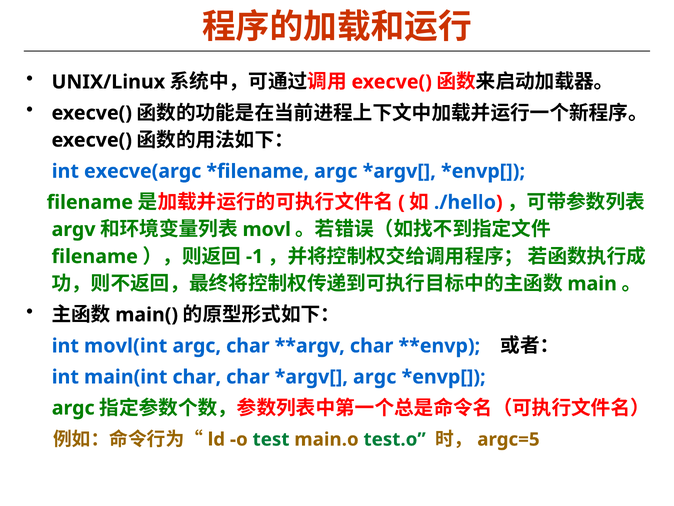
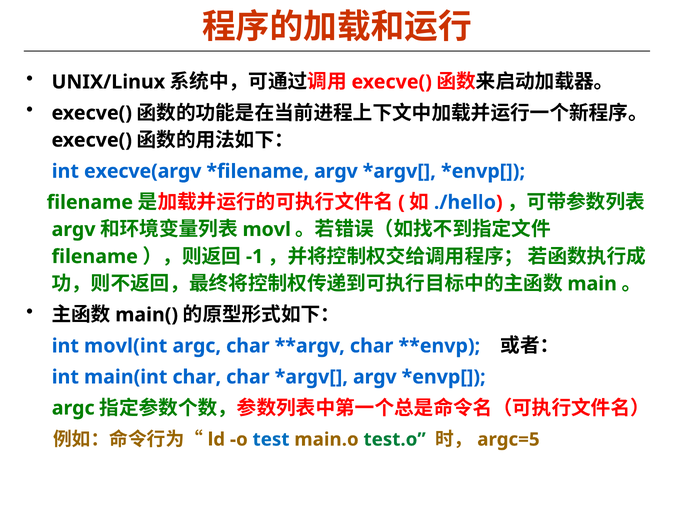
execve(argc: execve(argc -> execve(argv
argc at (336, 171): argc -> argv
argc at (375, 377): argc -> argv
test colour: green -> blue
